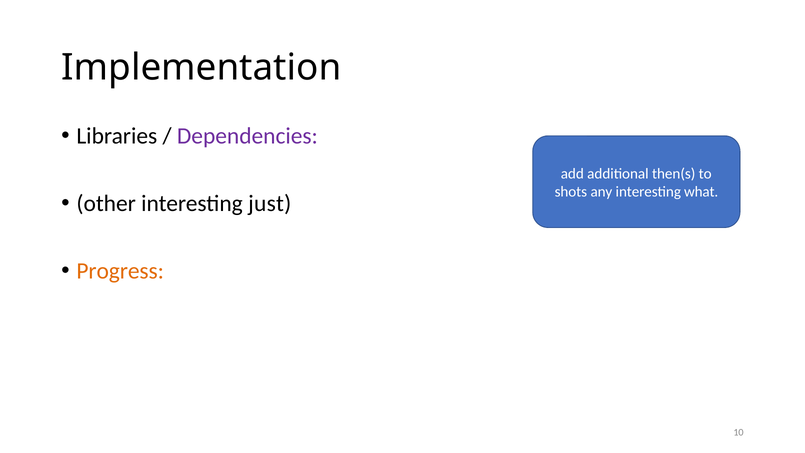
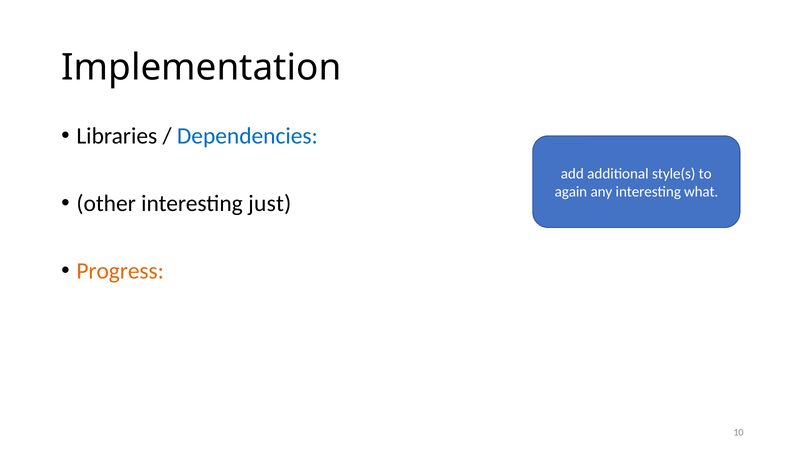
Dependencies colour: purple -> blue
then(s: then(s -> style(s
shots: shots -> again
